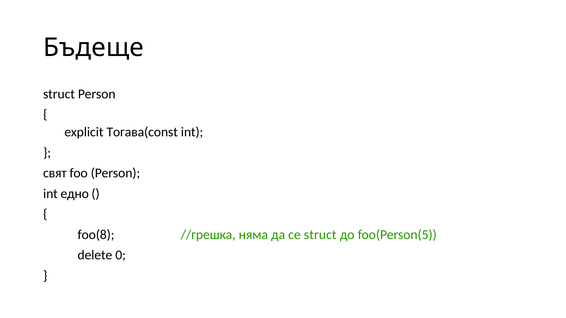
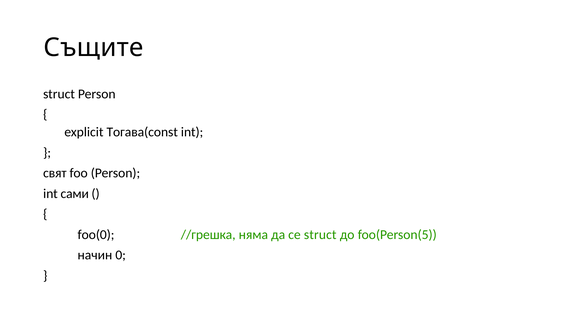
Бъдеще: Бъдеще -> Същите
едно: едно -> сами
foo(8: foo(8 -> foo(0
delete: delete -> начин
